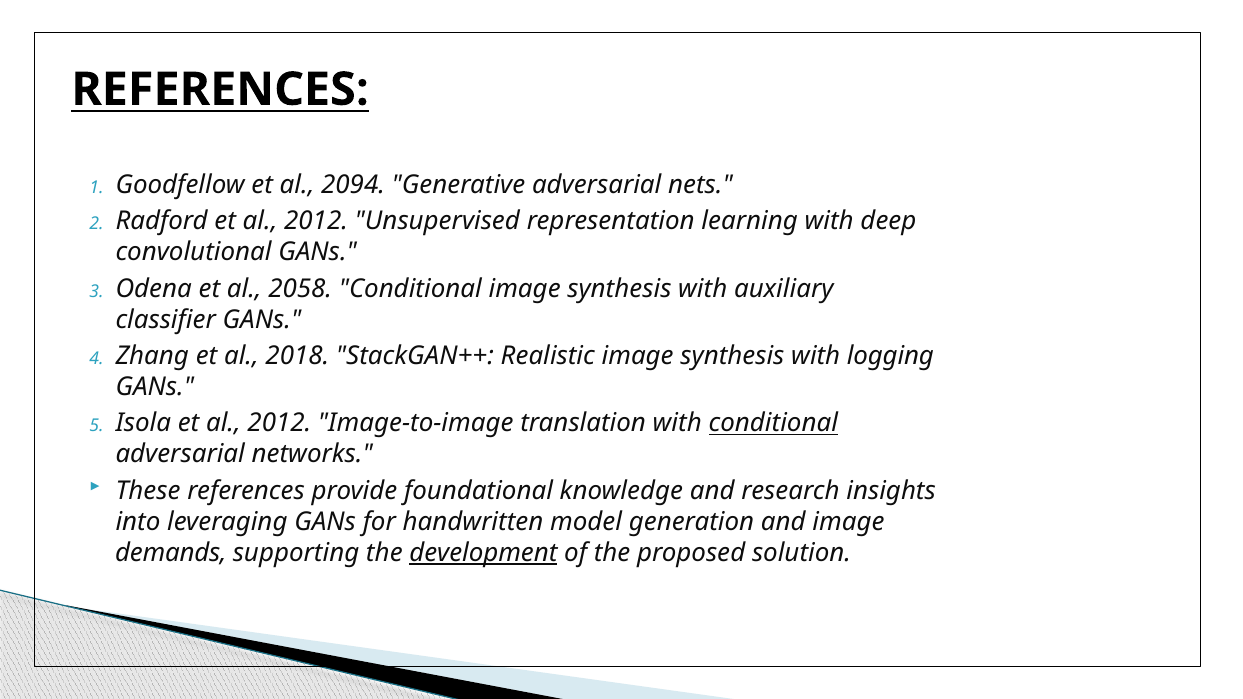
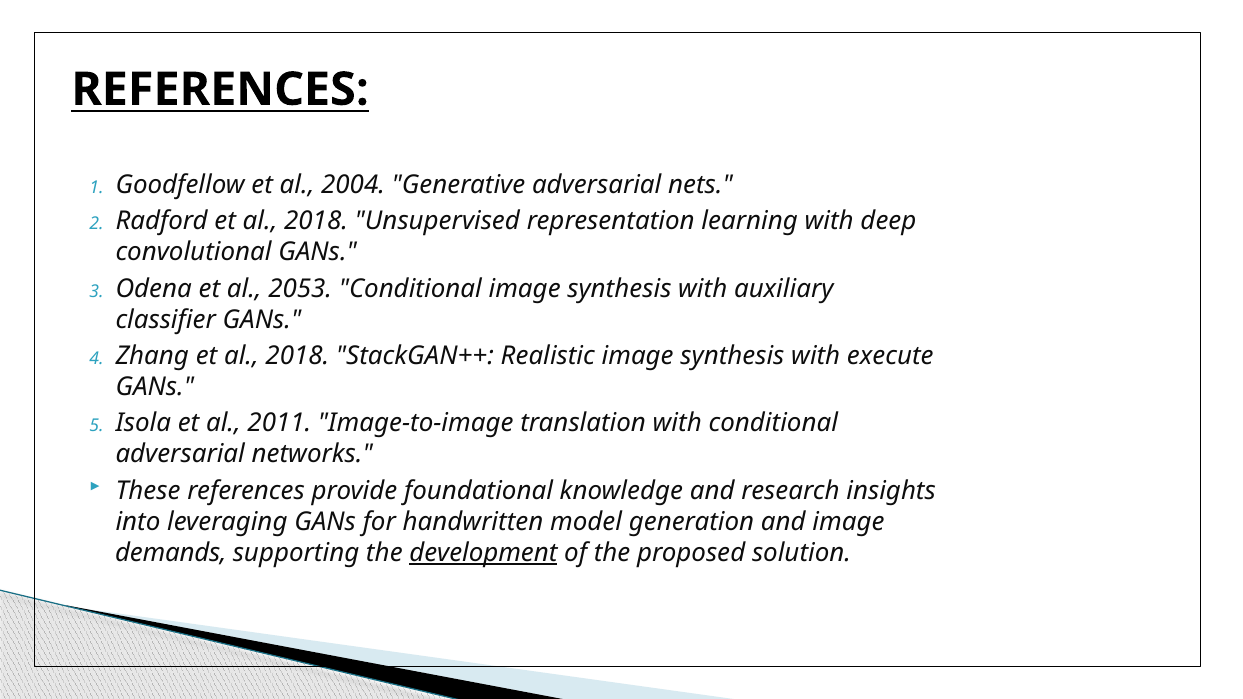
2094: 2094 -> 2004
Radford et al 2012: 2012 -> 2018
2058: 2058 -> 2053
logging: logging -> execute
Isola et al 2012: 2012 -> 2011
conditional at (773, 423) underline: present -> none
